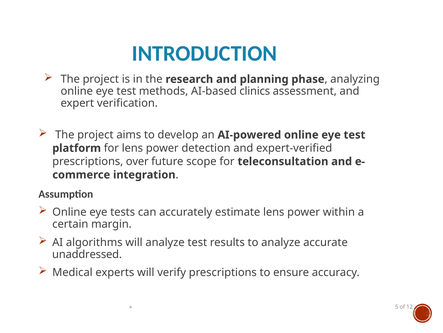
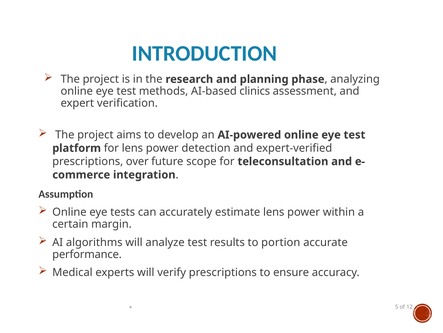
to analyze: analyze -> portion
unaddressed: unaddressed -> performance
